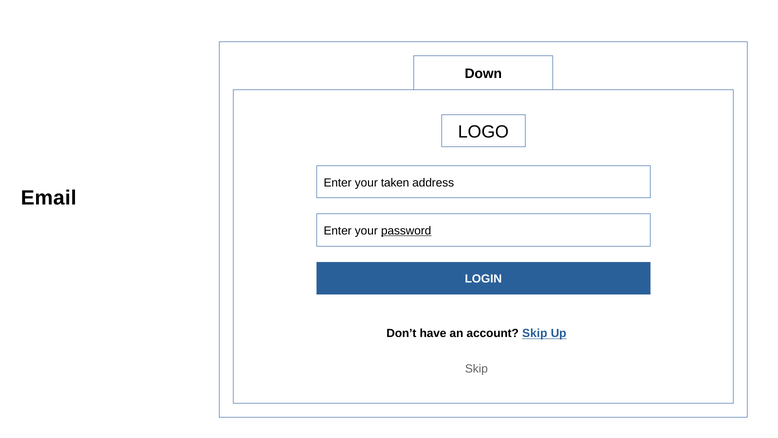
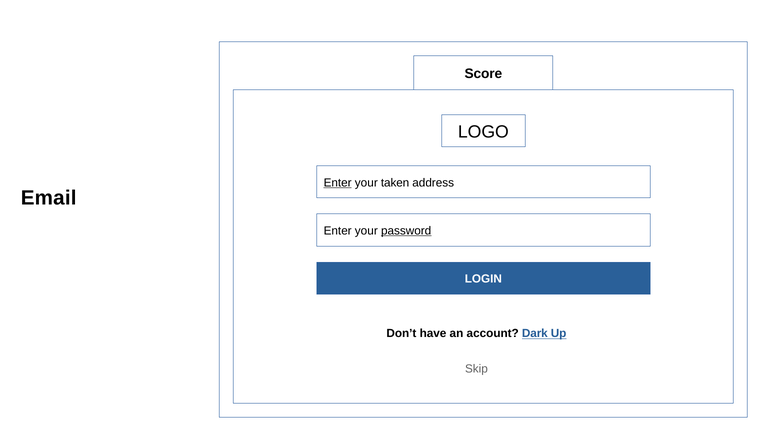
Down: Down -> Score
Enter at (338, 183) underline: none -> present
account Skip: Skip -> Dark
